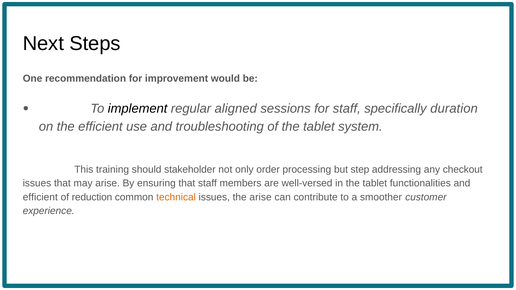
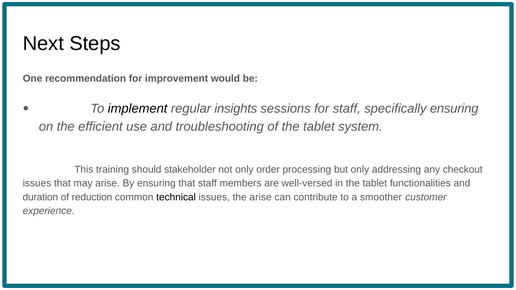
aligned: aligned -> insights
specifically duration: duration -> ensuring
but step: step -> only
efficient at (40, 197): efficient -> duration
technical colour: orange -> black
